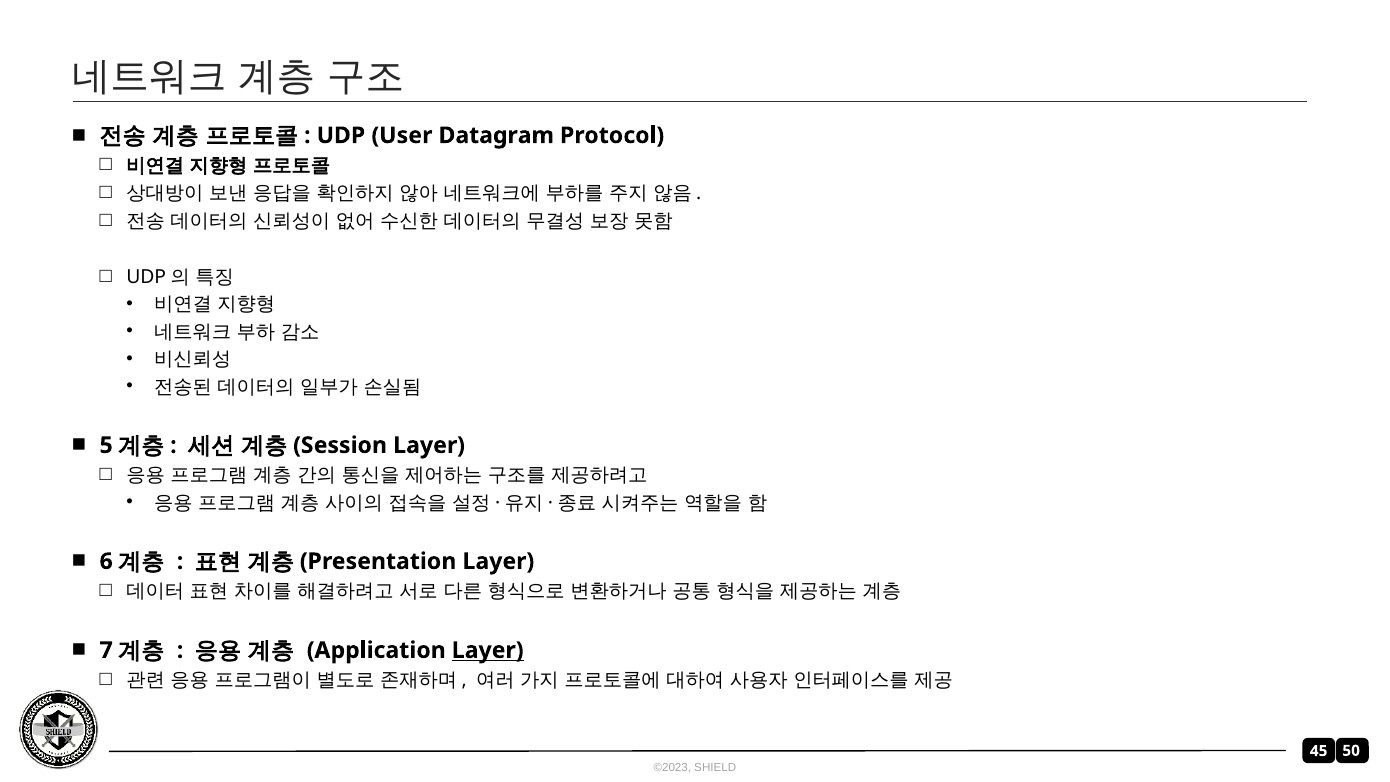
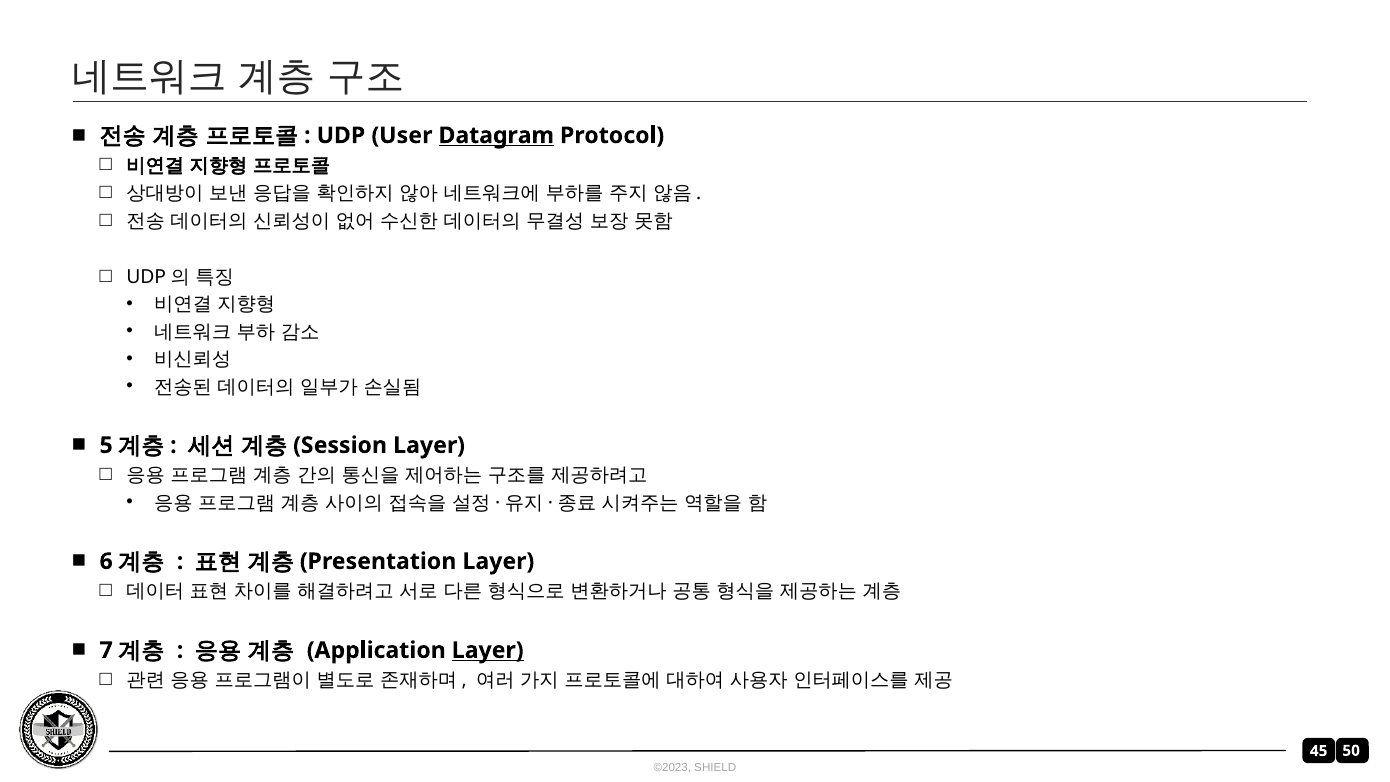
Datagram underline: none -> present
